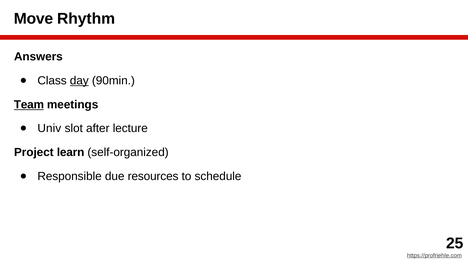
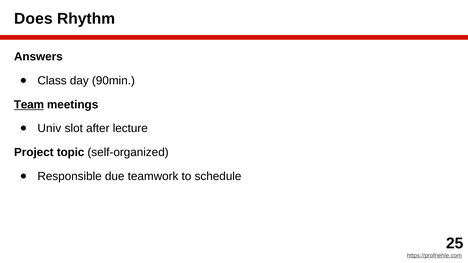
Move: Move -> Does
day underline: present -> none
learn: learn -> topic
resources: resources -> teamwork
